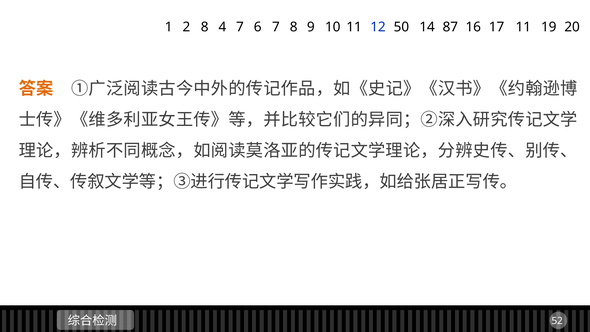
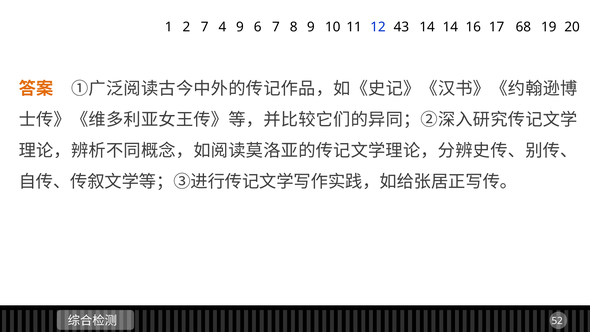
2 8: 8 -> 7
4 7: 7 -> 9
50: 50 -> 43
14 87: 87 -> 14
17 11: 11 -> 68
